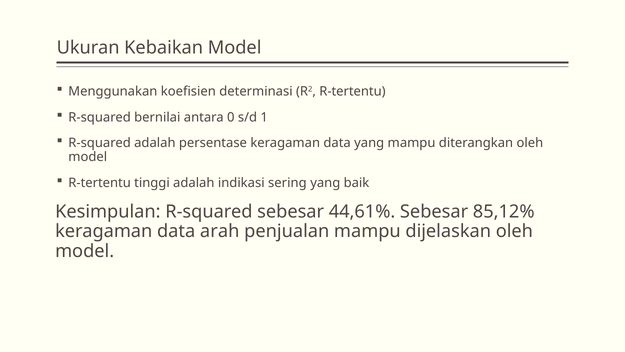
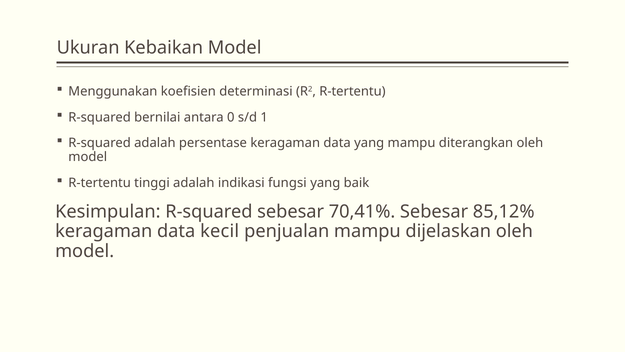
sering: sering -> fungsi
44,61%: 44,61% -> 70,41%
arah: arah -> kecil
